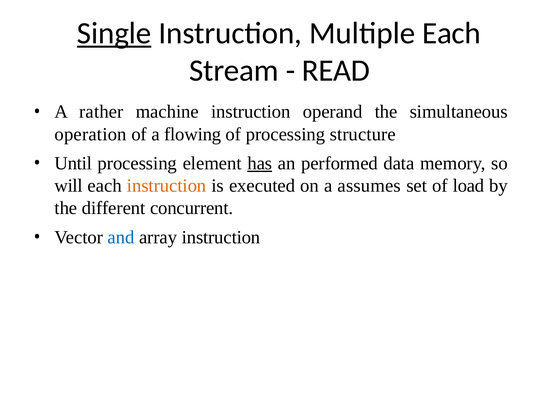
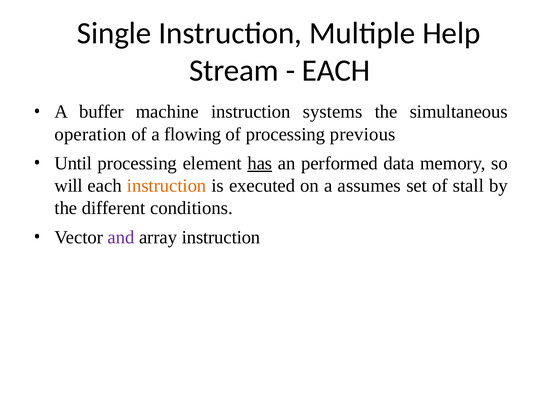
Single underline: present -> none
Multiple Each: Each -> Help
READ at (336, 71): READ -> EACH
rather: rather -> buffer
operand: operand -> systems
structure: structure -> previous
load: load -> stall
concurrent: concurrent -> conditions
and colour: blue -> purple
